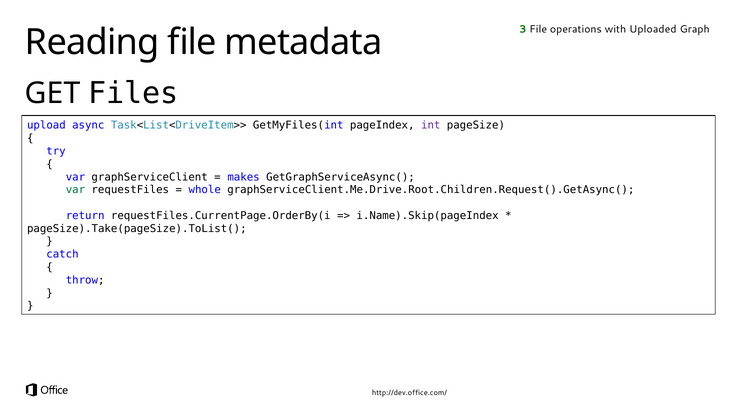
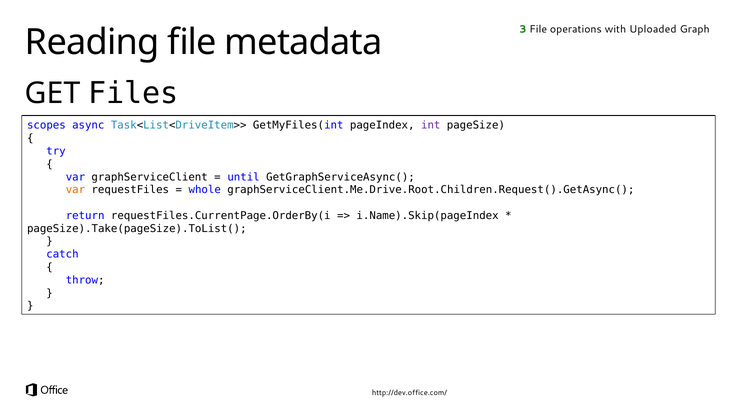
upload: upload -> scopes
makes: makes -> until
var at (75, 190) colour: green -> orange
